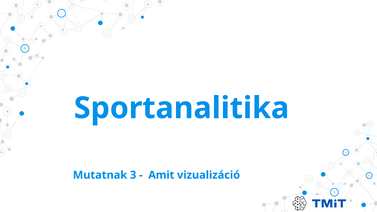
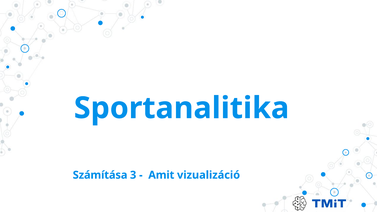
Mutatnak: Mutatnak -> Számítása
